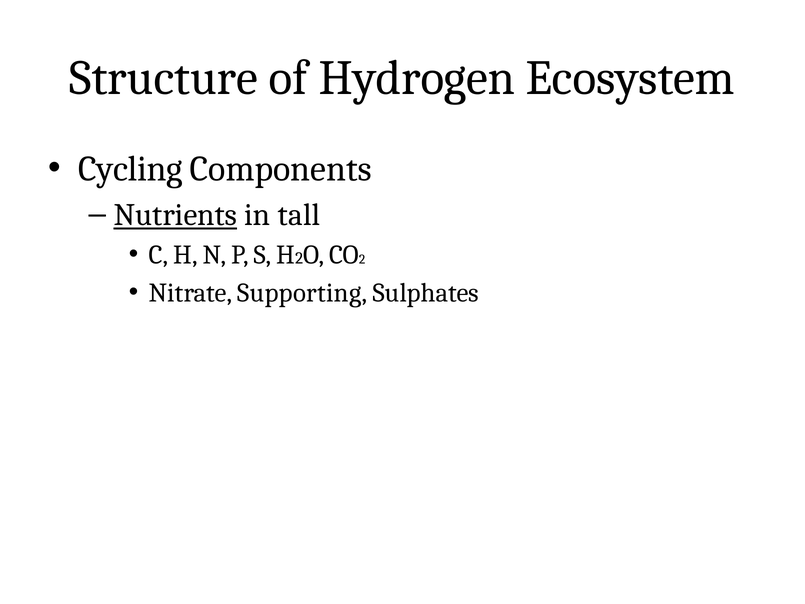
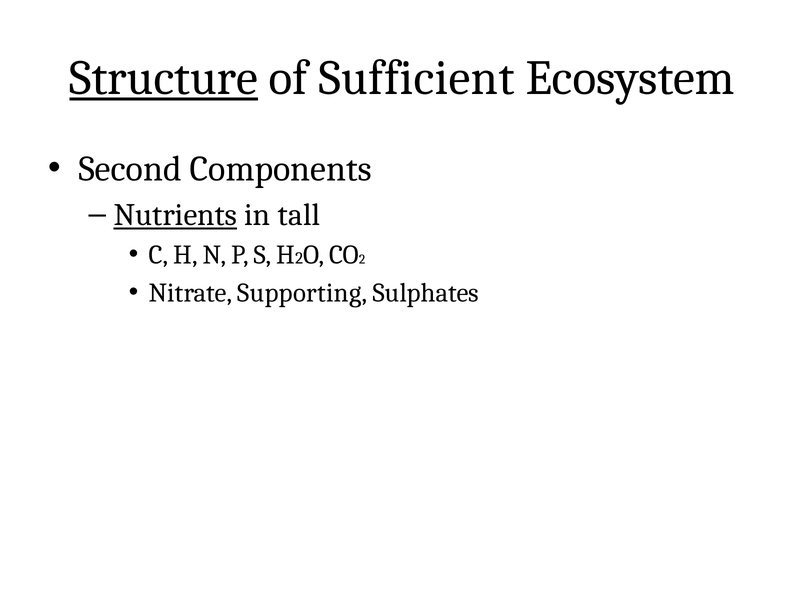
Structure underline: none -> present
Hydrogen: Hydrogen -> Sufficient
Cycling: Cycling -> Second
